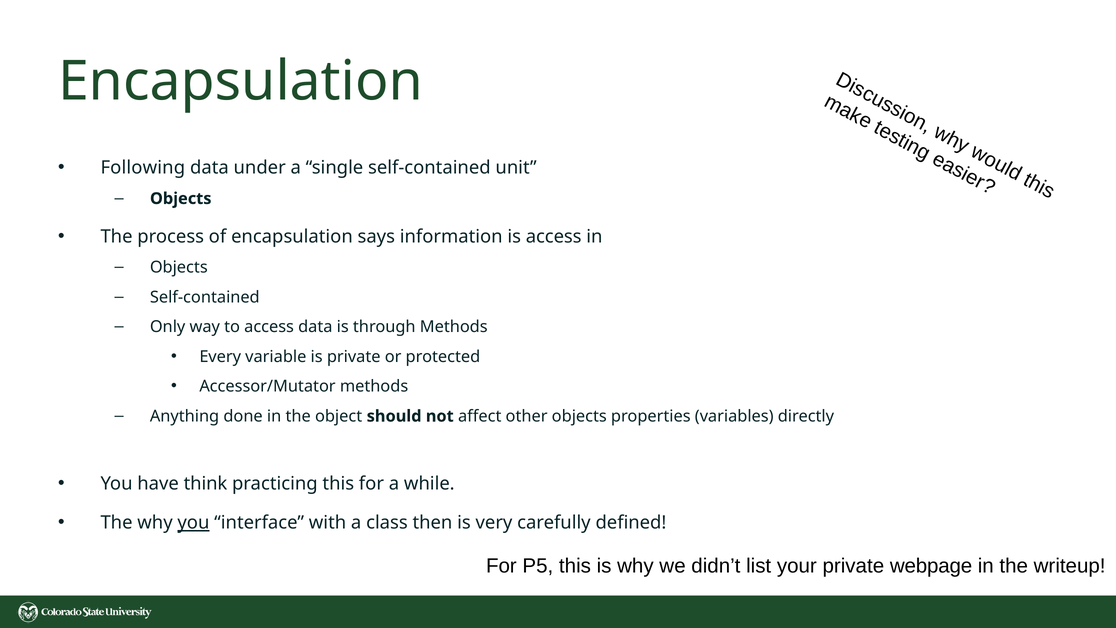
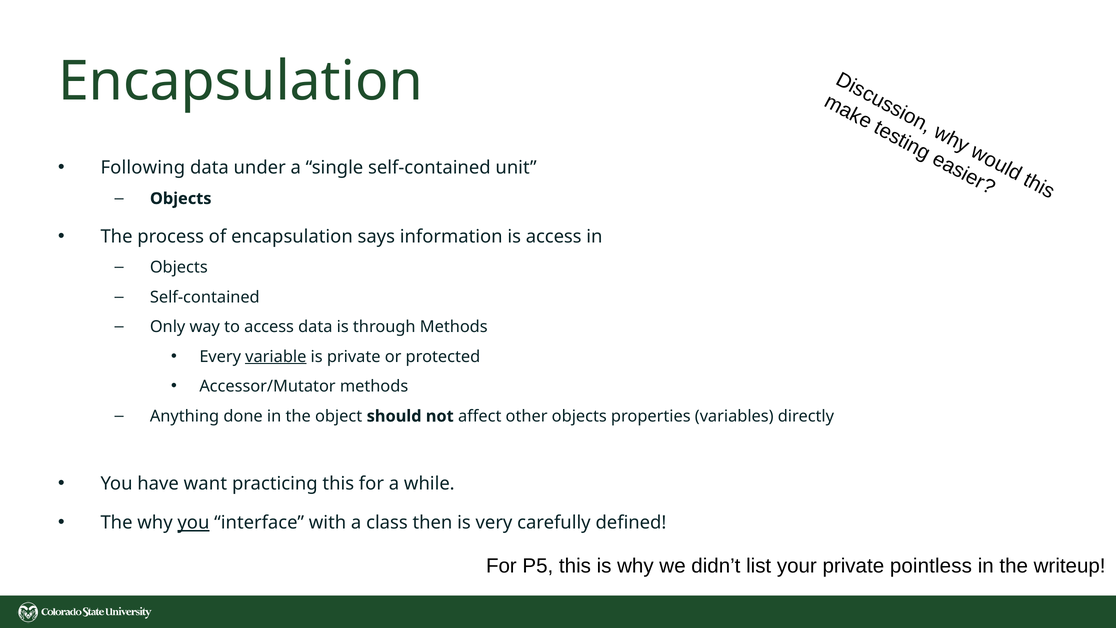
variable underline: none -> present
think: think -> want
webpage: webpage -> pointless
